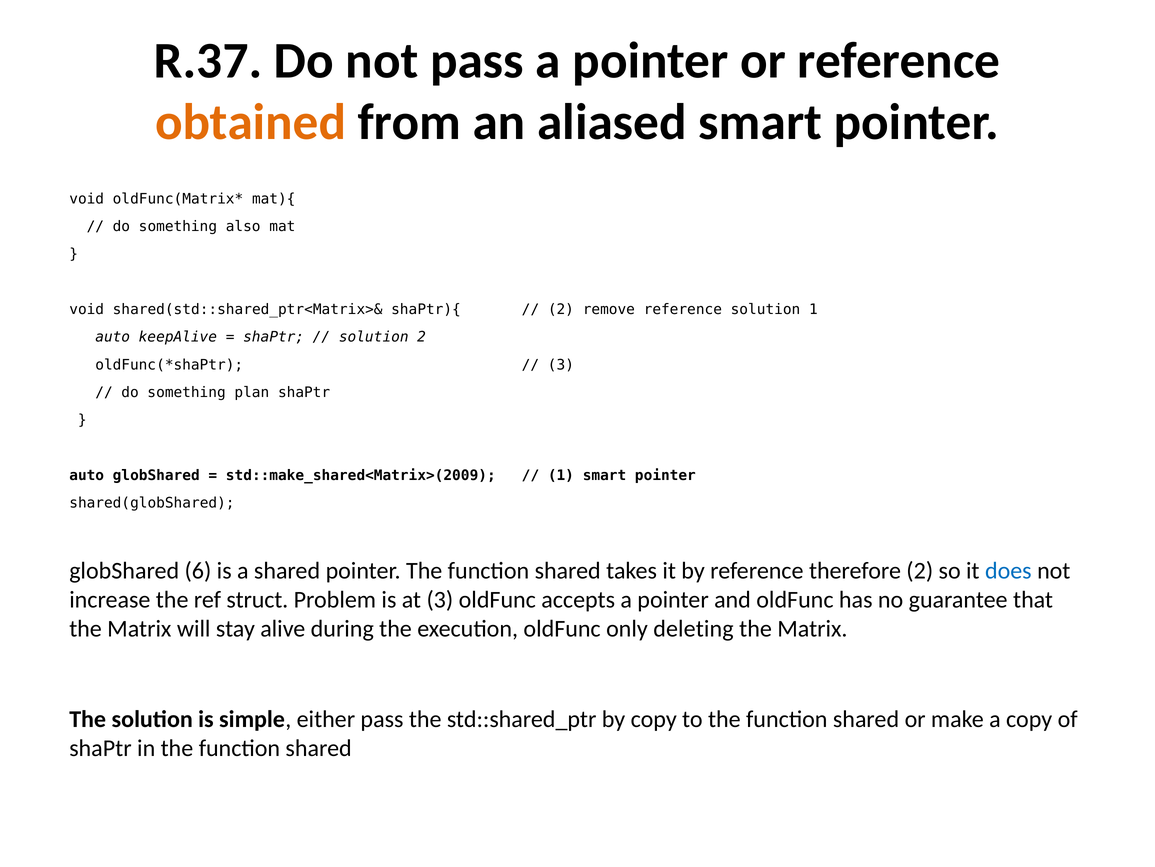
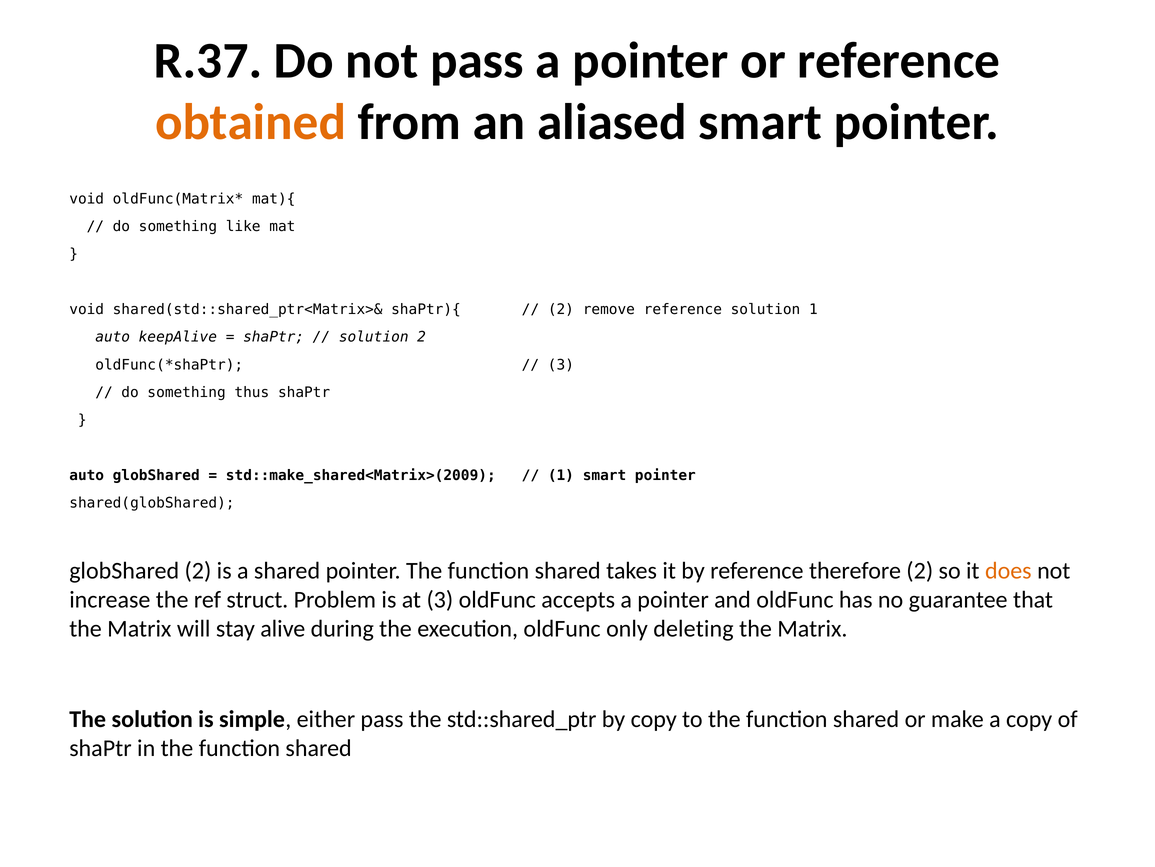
also: also -> like
plan: plan -> thus
globShared 6: 6 -> 2
does colour: blue -> orange
